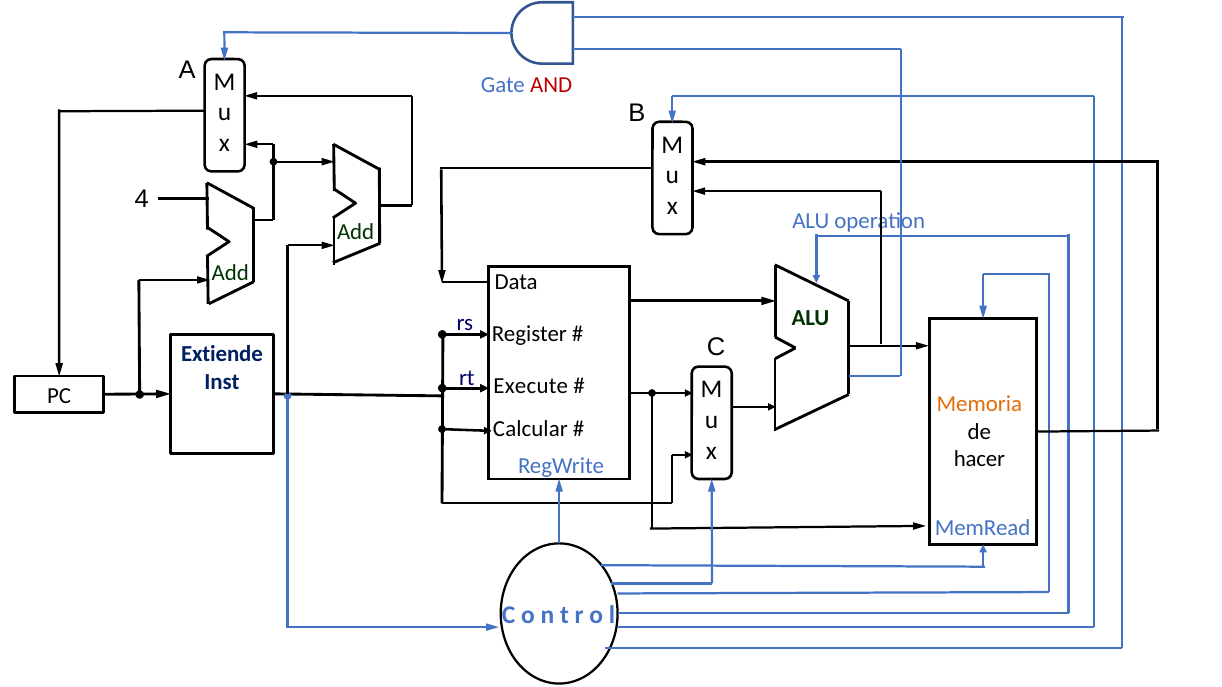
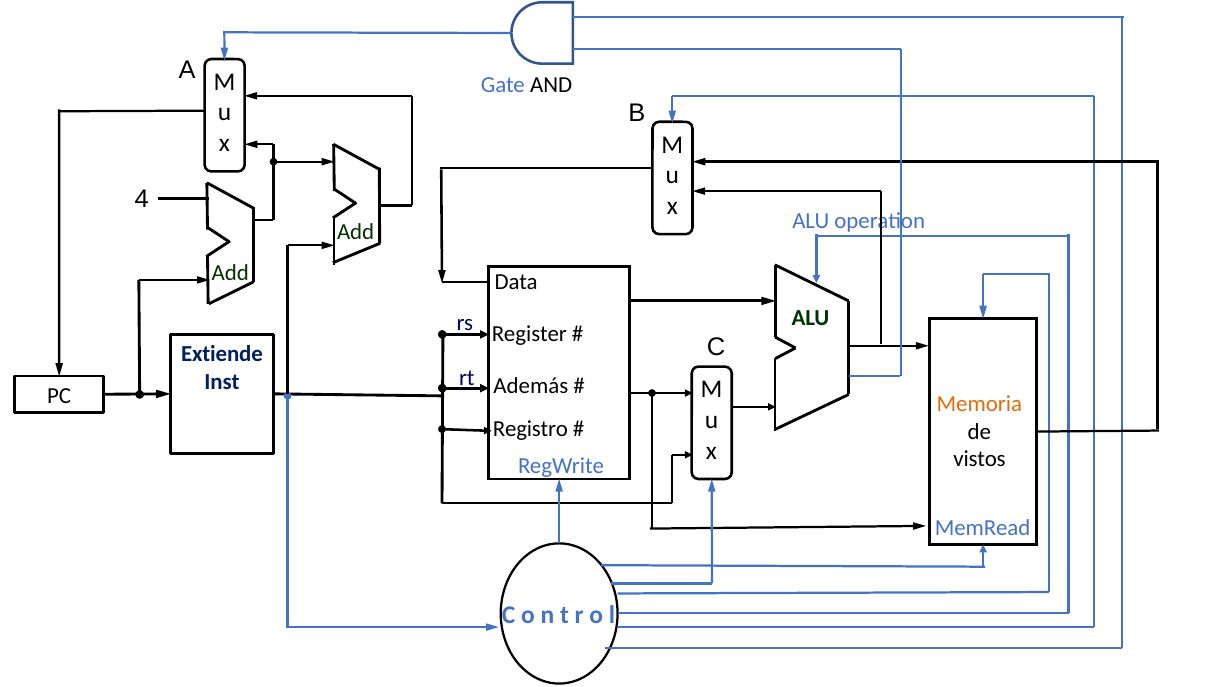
AND colour: red -> black
Execute: Execute -> Además
Calcular: Calcular -> Registro
hacer: hacer -> vistos
